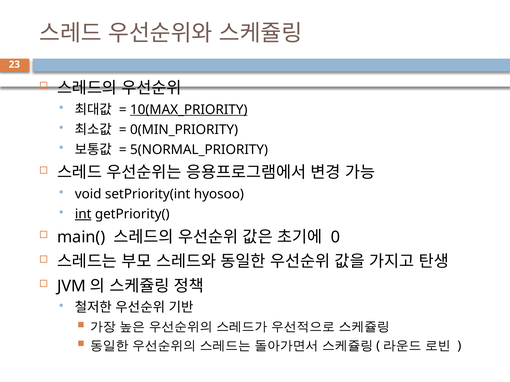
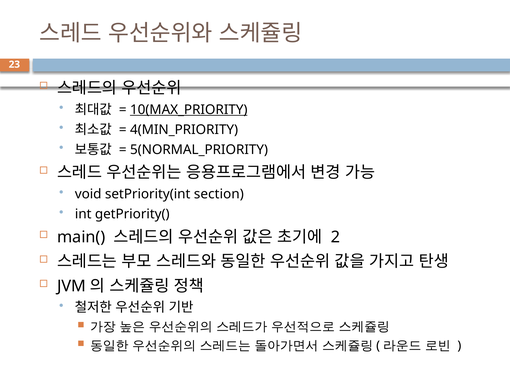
0(MIN_PRIORITY: 0(MIN_PRIORITY -> 4(MIN_PRIORITY
hyosoo: hyosoo -> section
int underline: present -> none
0: 0 -> 2
